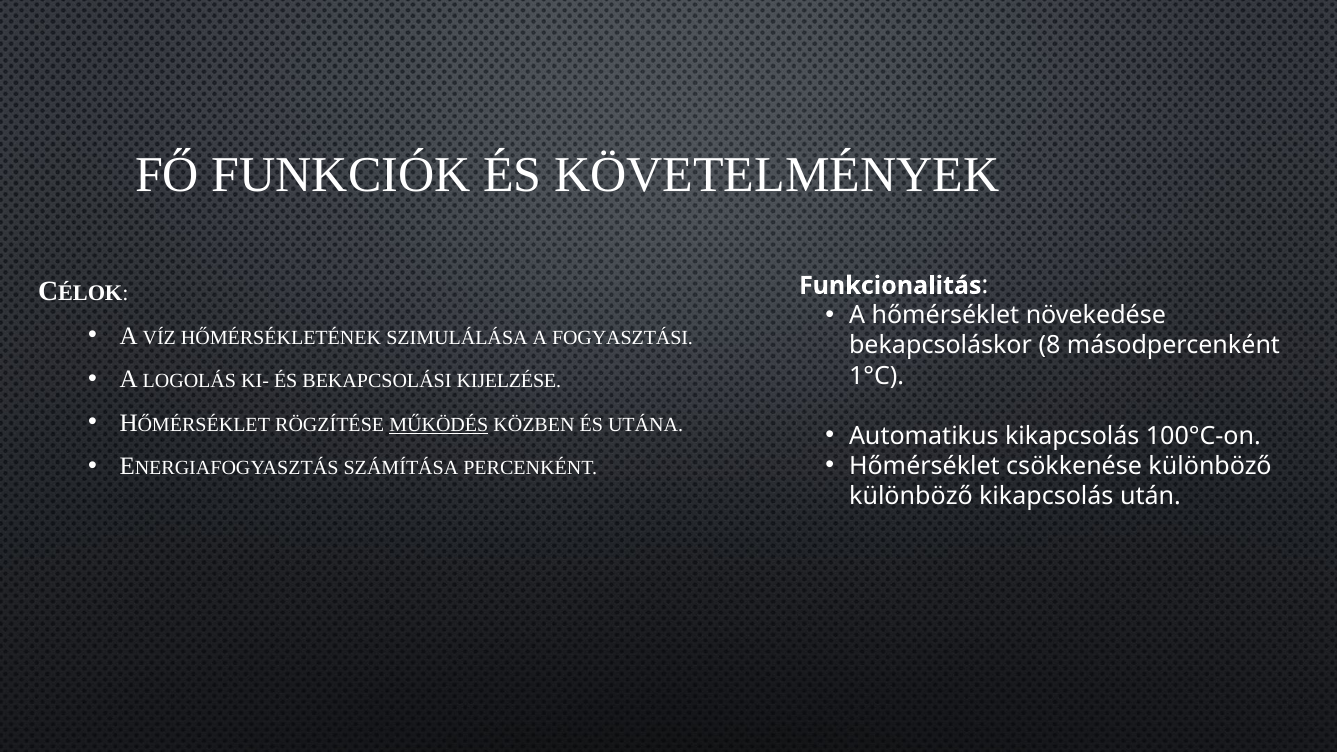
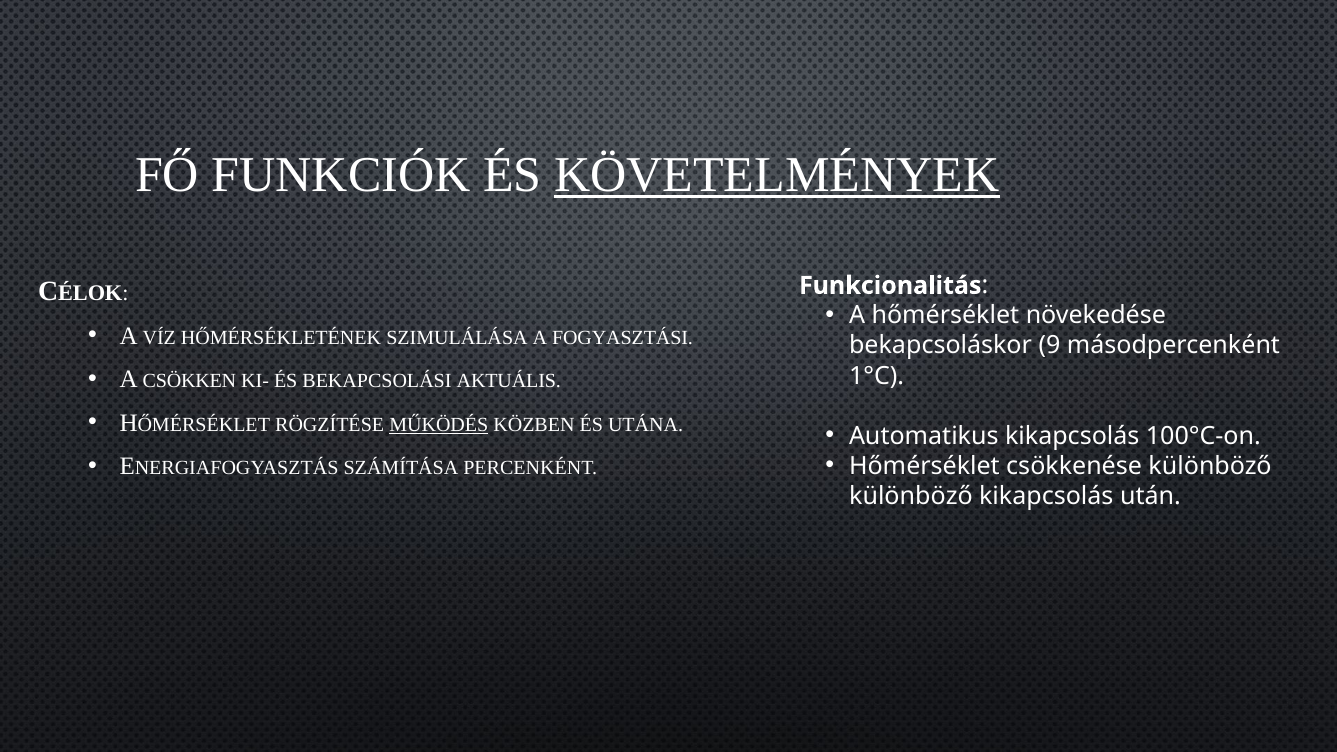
KÖVETELMÉNYEK underline: none -> present
8: 8 -> 9
LOGOLÁS: LOGOLÁS -> CSÖKKEN
KIJELZÉSE: KIJELZÉSE -> AKTUÁLIS
